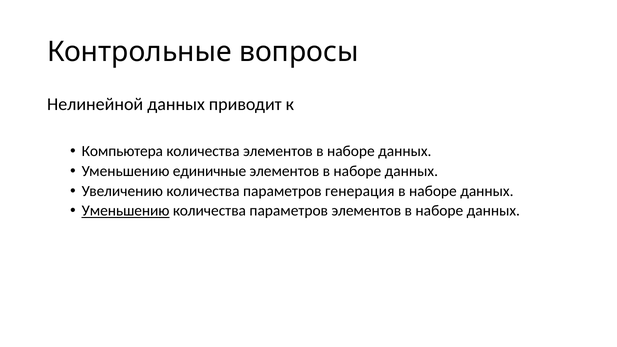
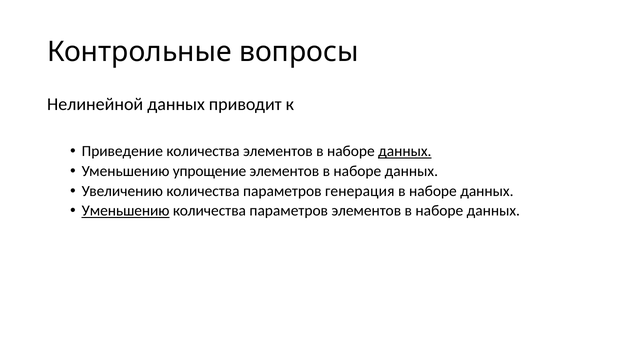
Компьютера: Компьютера -> Приведение
данных at (405, 151) underline: none -> present
единичные: единичные -> упрощение
